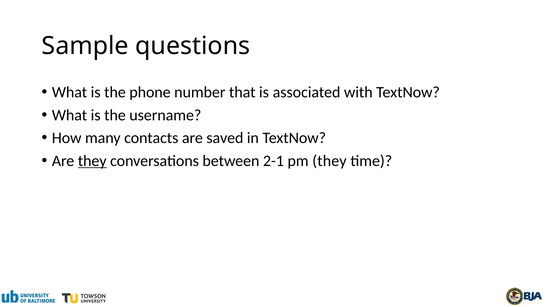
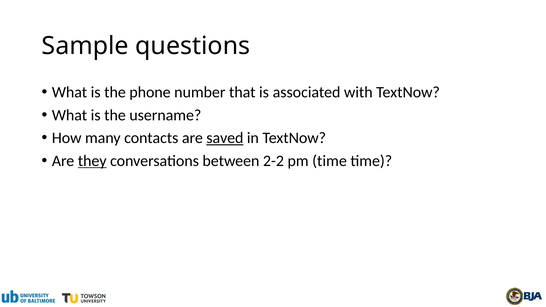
saved underline: none -> present
2-1: 2-1 -> 2-2
pm they: they -> time
